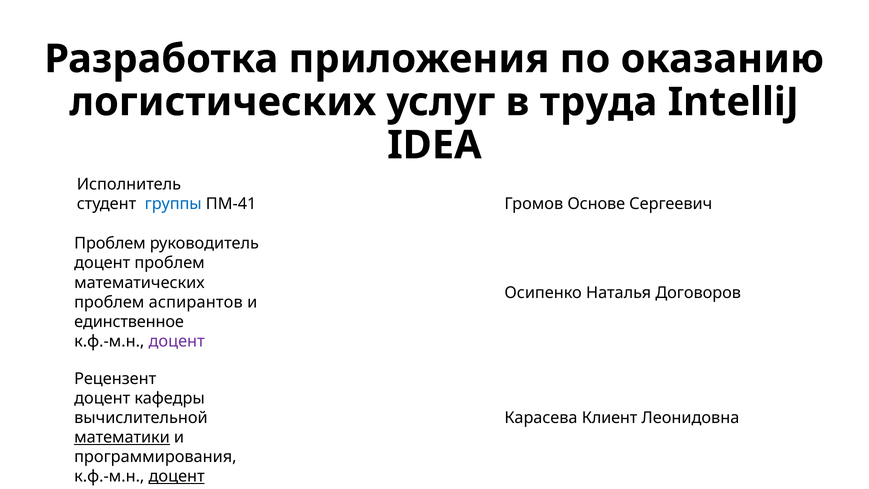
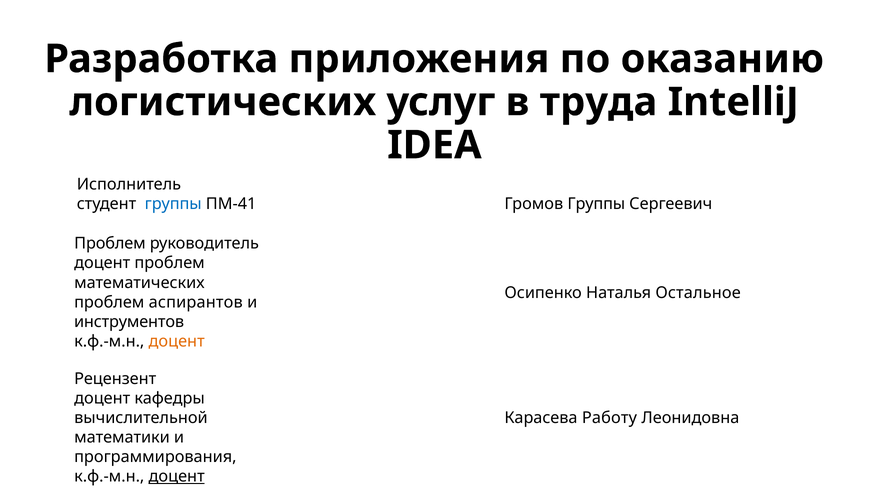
Громов Основе: Основе -> Группы
Договоров: Договоров -> Остальное
единственное: единственное -> инструментов
доцент at (177, 341) colour: purple -> orange
Клиент: Клиент -> Работу
математики underline: present -> none
